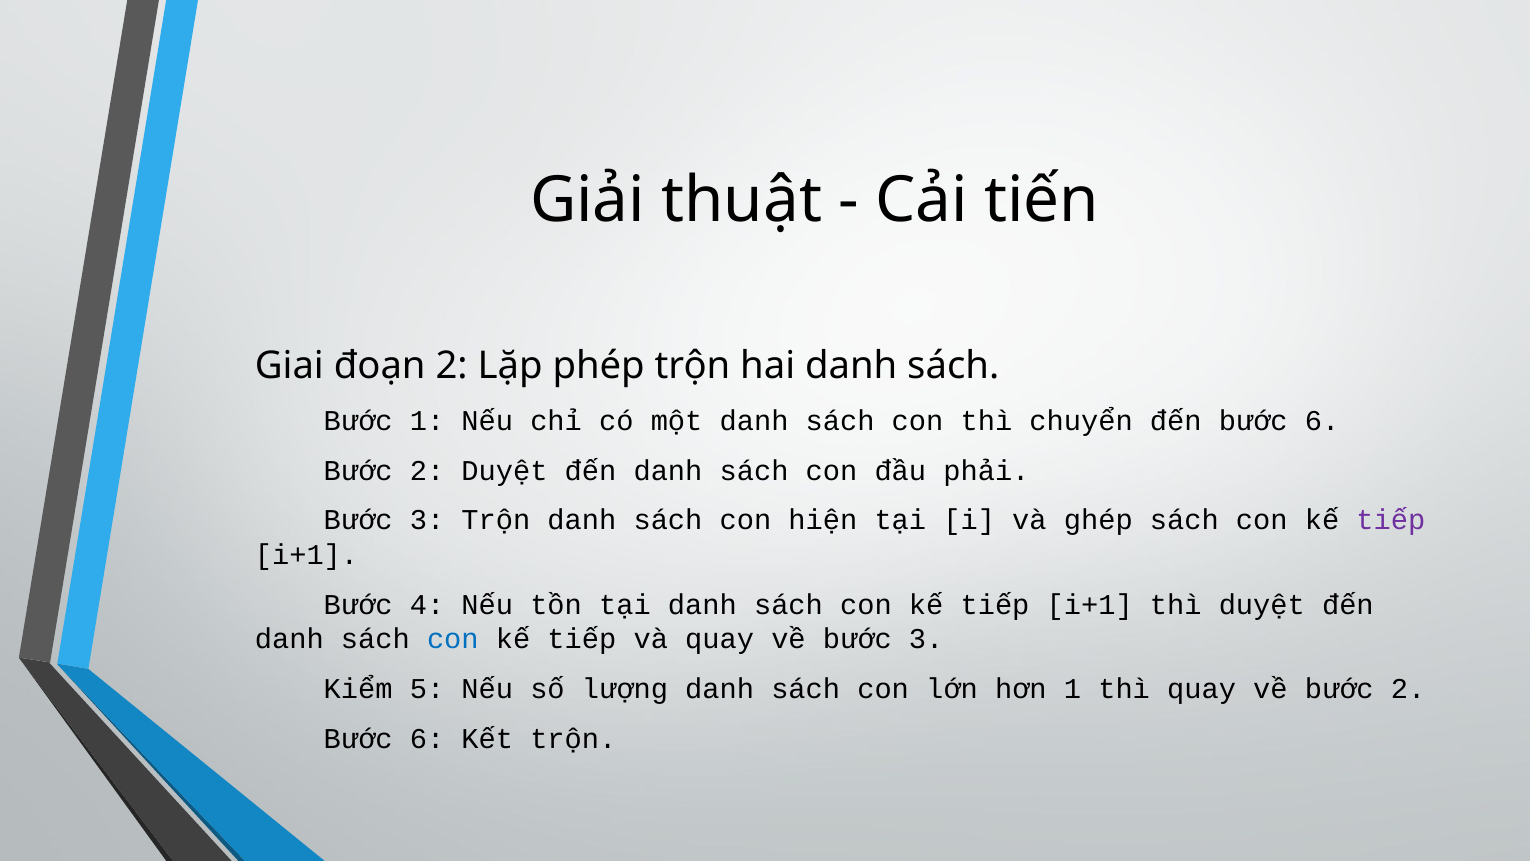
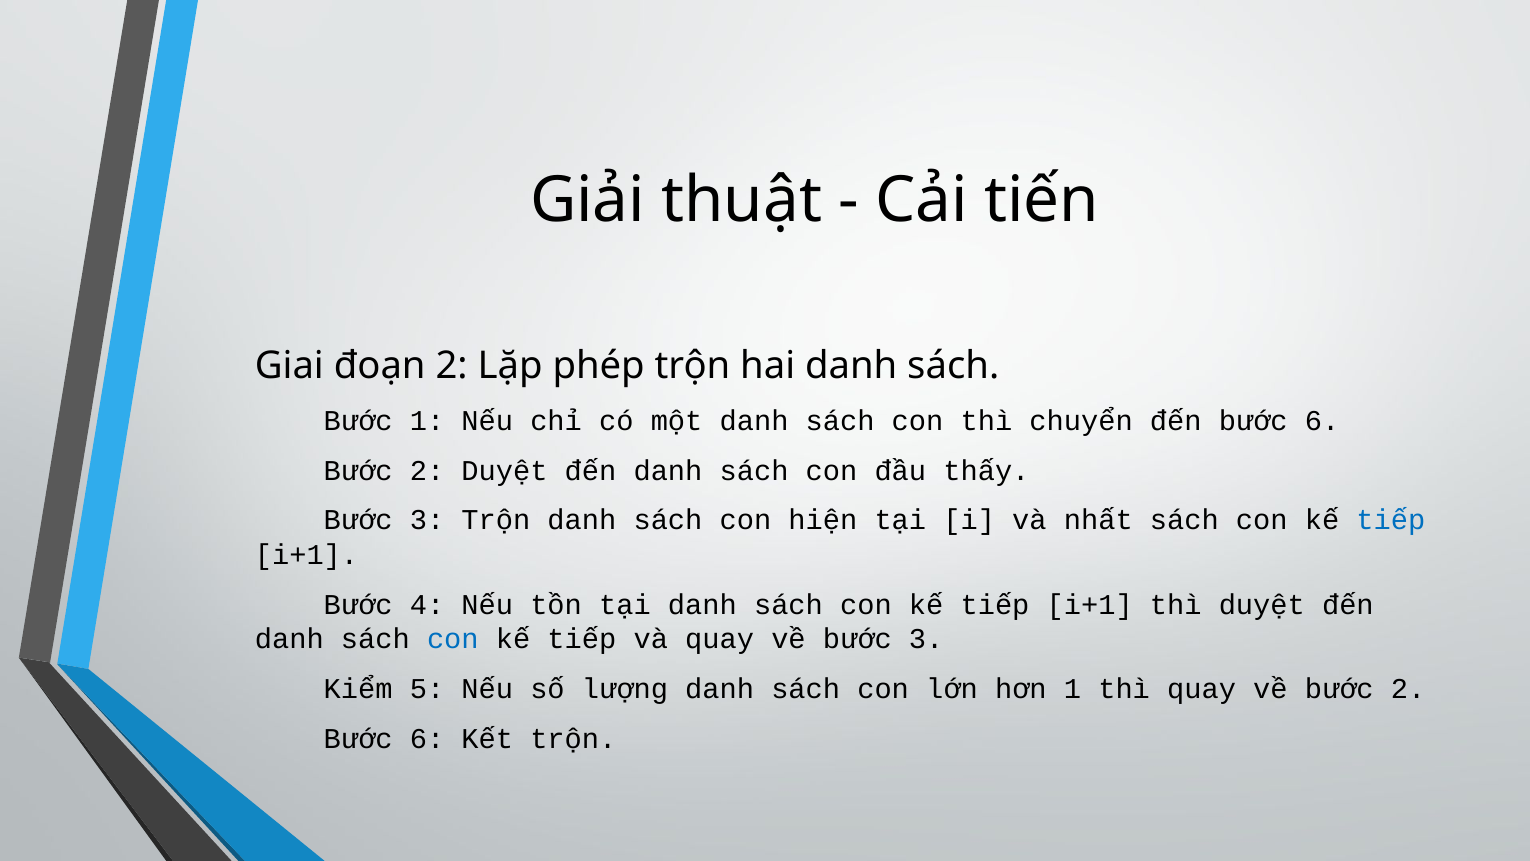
phải: phải -> thấy
ghép: ghép -> nhất
tiếp at (1391, 520) colour: purple -> blue
